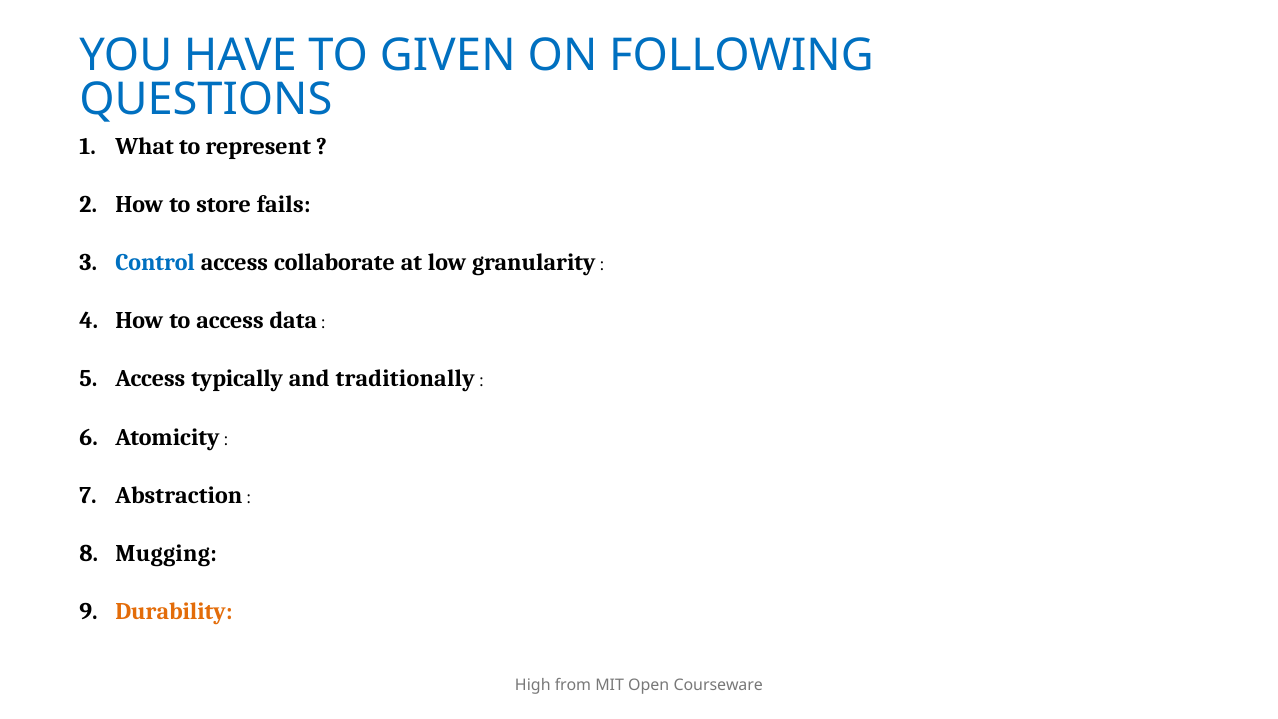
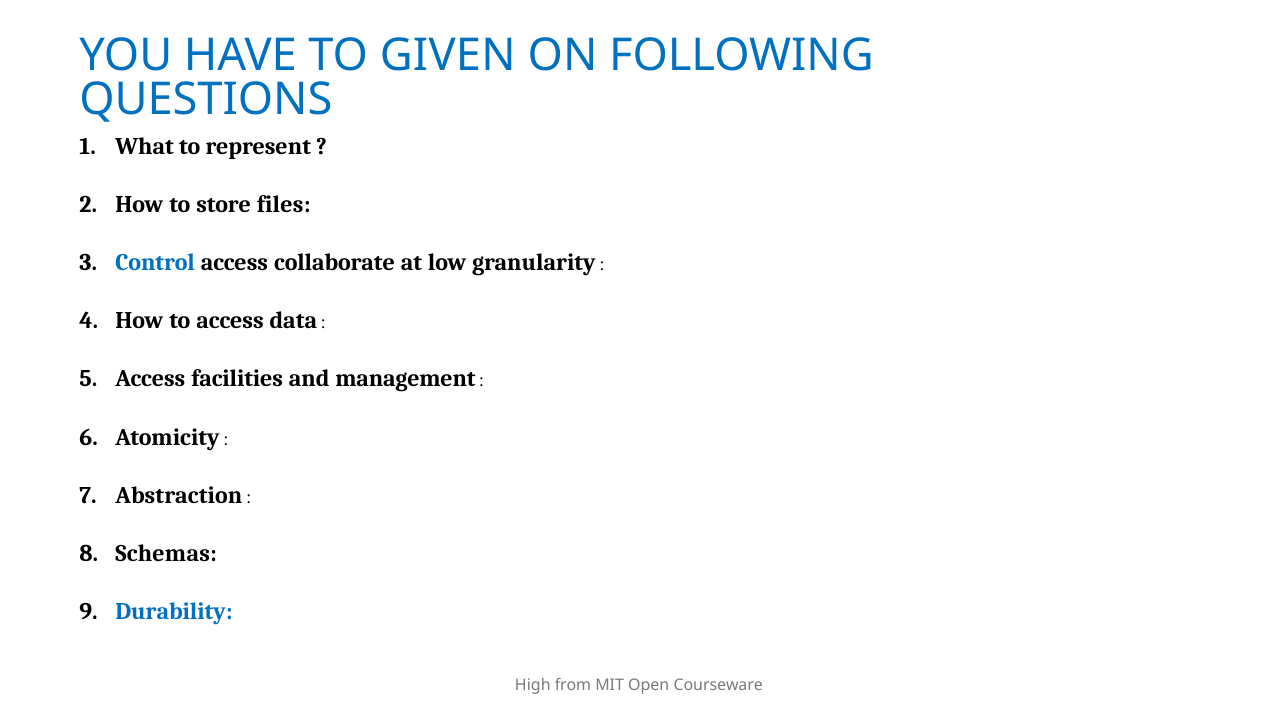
fails: fails -> files
typically: typically -> facilities
traditionally: traditionally -> management
Mugging: Mugging -> Schemas
Durability colour: orange -> blue
